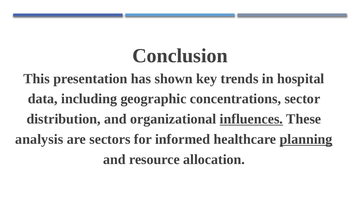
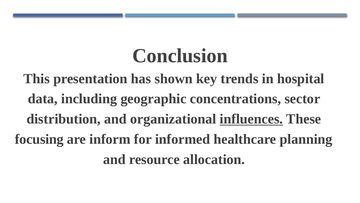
analysis: analysis -> focusing
sectors: sectors -> inform
planning underline: present -> none
